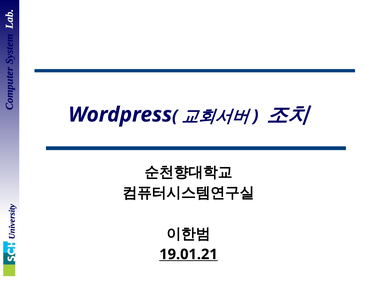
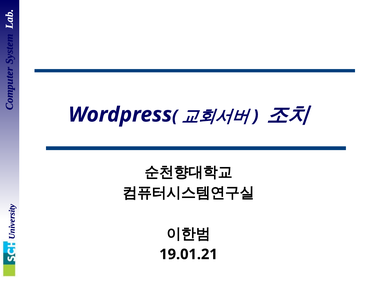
19.01.21 underline: present -> none
